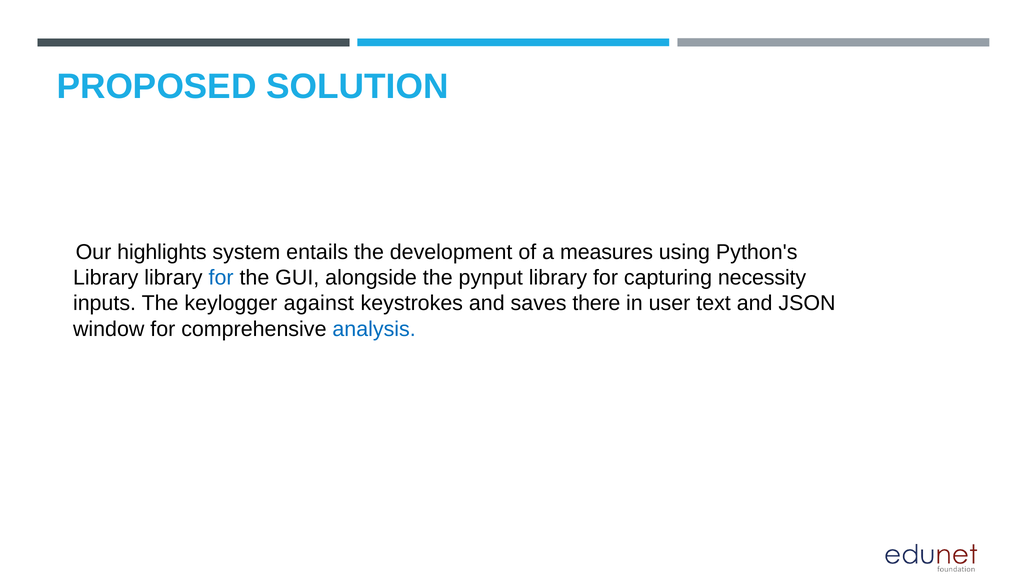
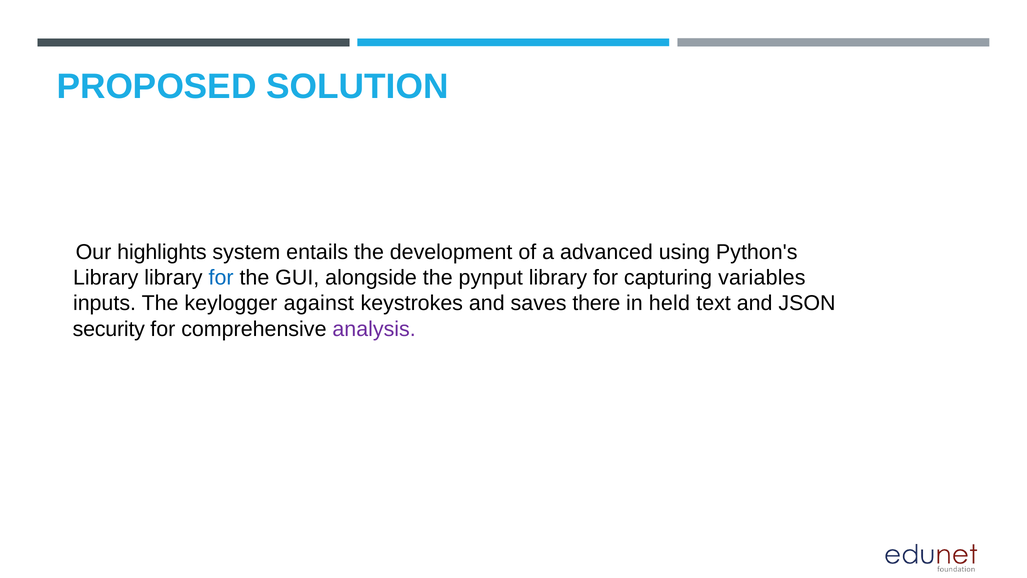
measures: measures -> advanced
necessity: necessity -> variables
user: user -> held
window: window -> security
analysis colour: blue -> purple
